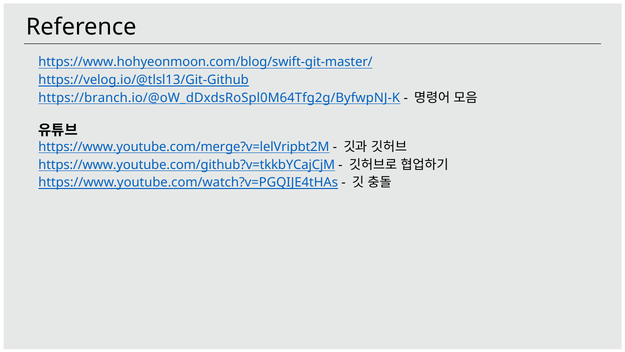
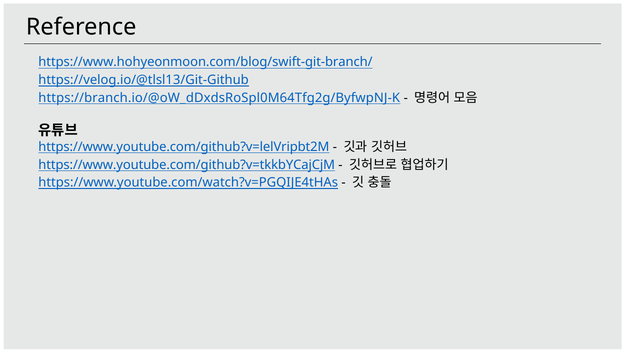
https://www.hohyeonmoon.com/blog/swift-git-master/: https://www.hohyeonmoon.com/blog/swift-git-master/ -> https://www.hohyeonmoon.com/blog/swift-git-branch/
https://www.youtube.com/merge?v=lelVripbt2M: https://www.youtube.com/merge?v=lelVripbt2M -> https://www.youtube.com/github?v=lelVripbt2M
